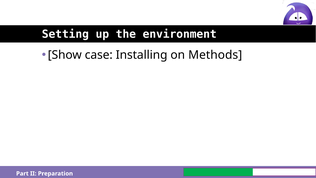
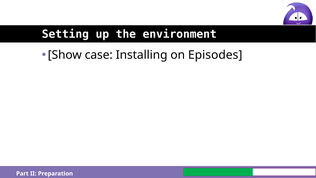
Methods: Methods -> Episodes
